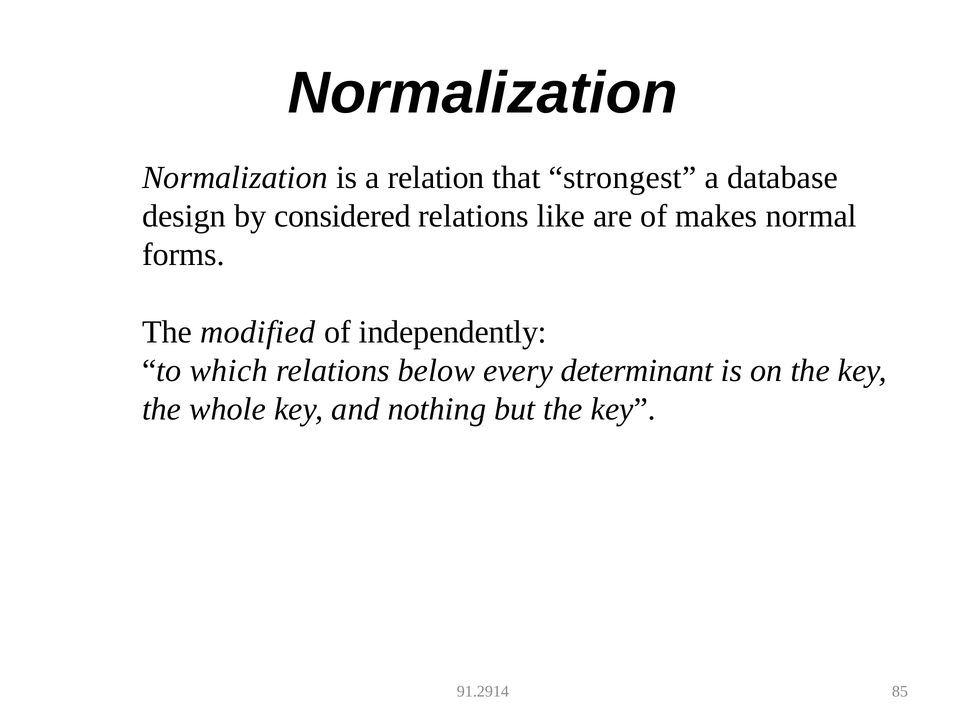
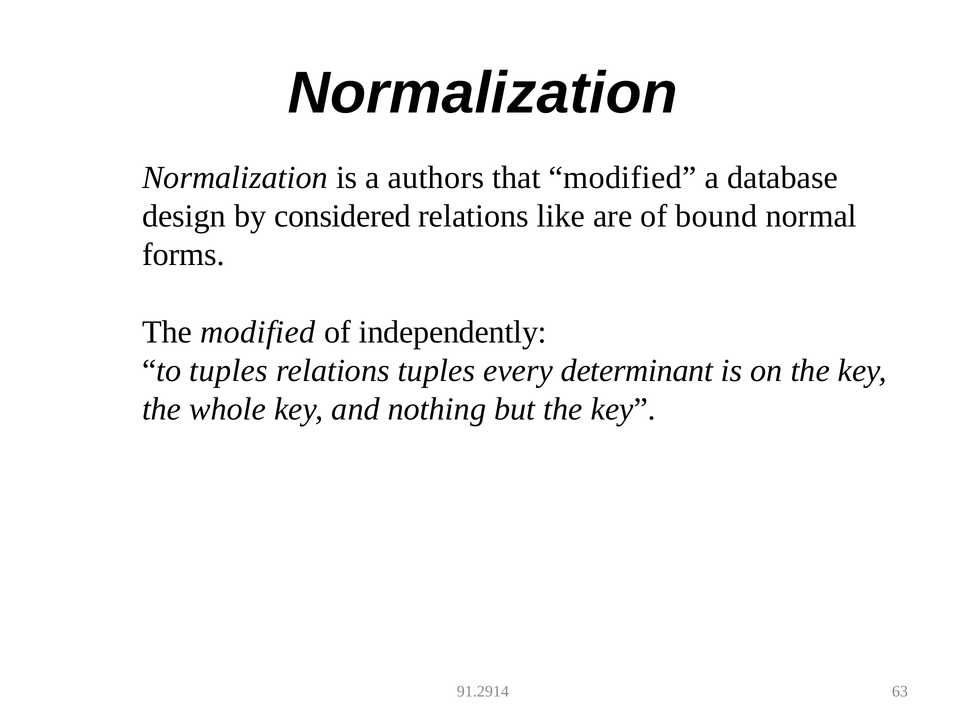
relation: relation -> authors
that strongest: strongest -> modified
makes: makes -> bound
to which: which -> tuples
relations below: below -> tuples
85: 85 -> 63
